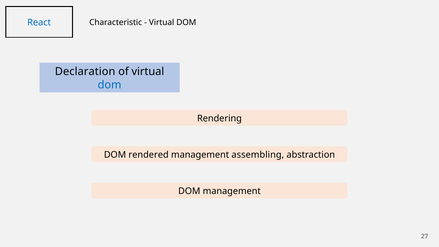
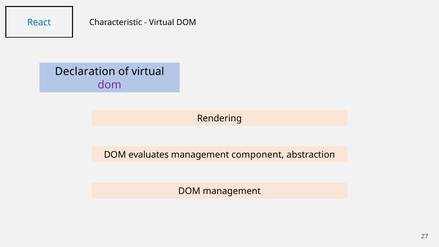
dom at (110, 85) colour: blue -> purple
rendered: rendered -> evaluates
assembling: assembling -> component
